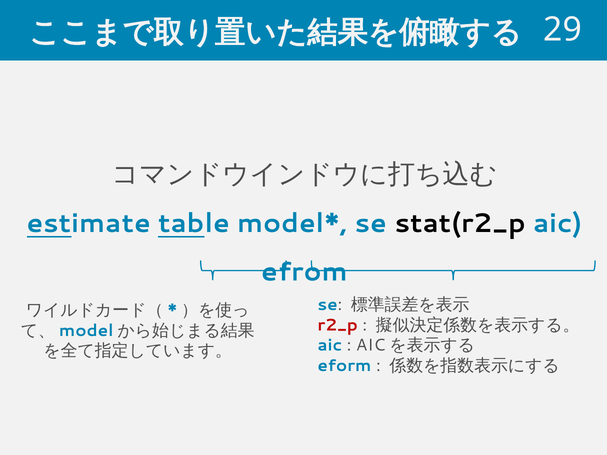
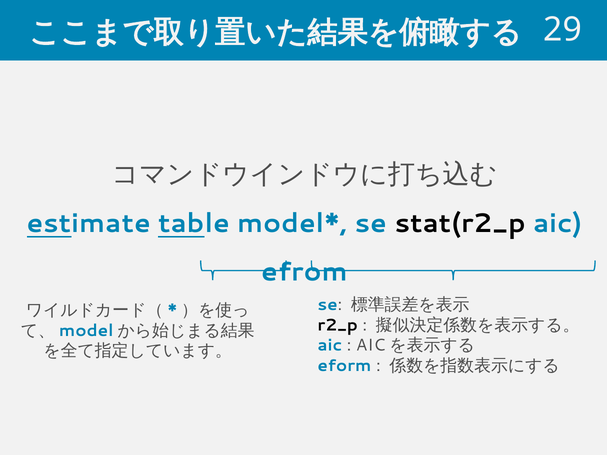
r2_p colour: red -> black
